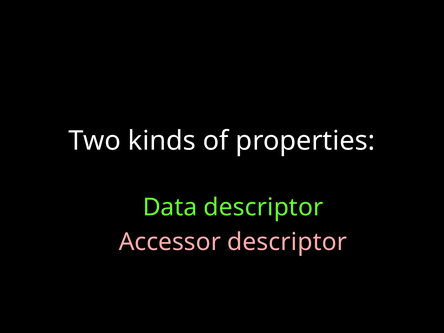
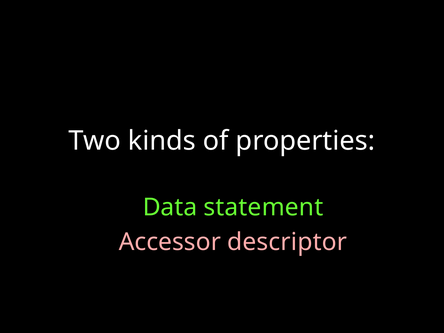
Data descriptor: descriptor -> statement
